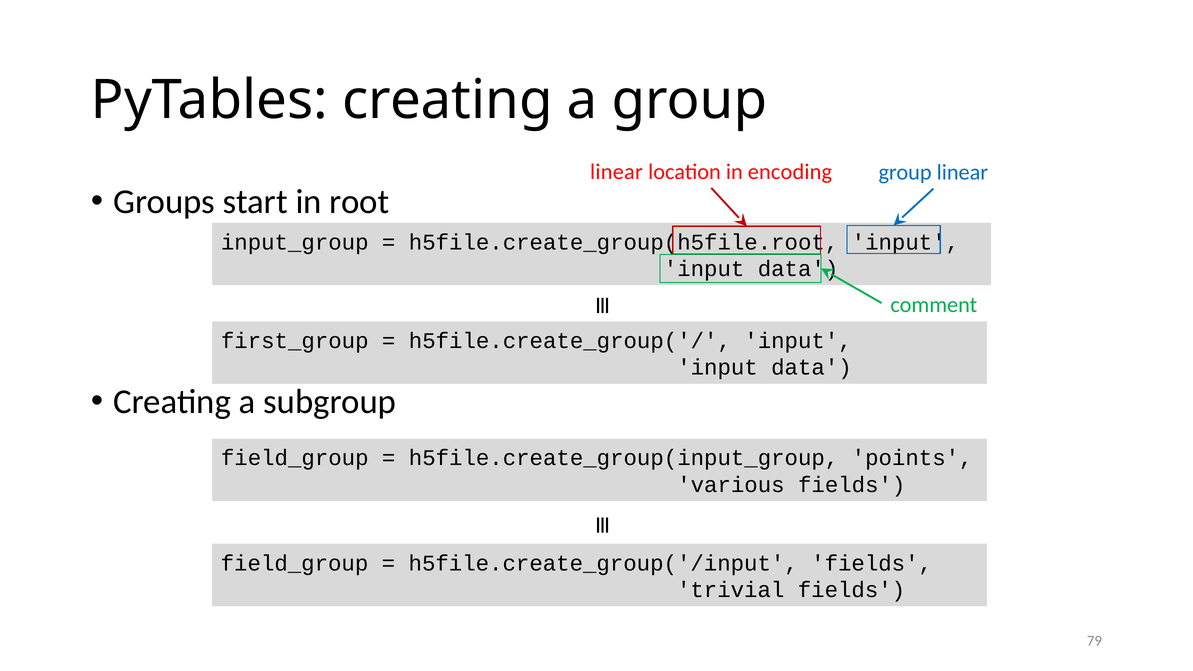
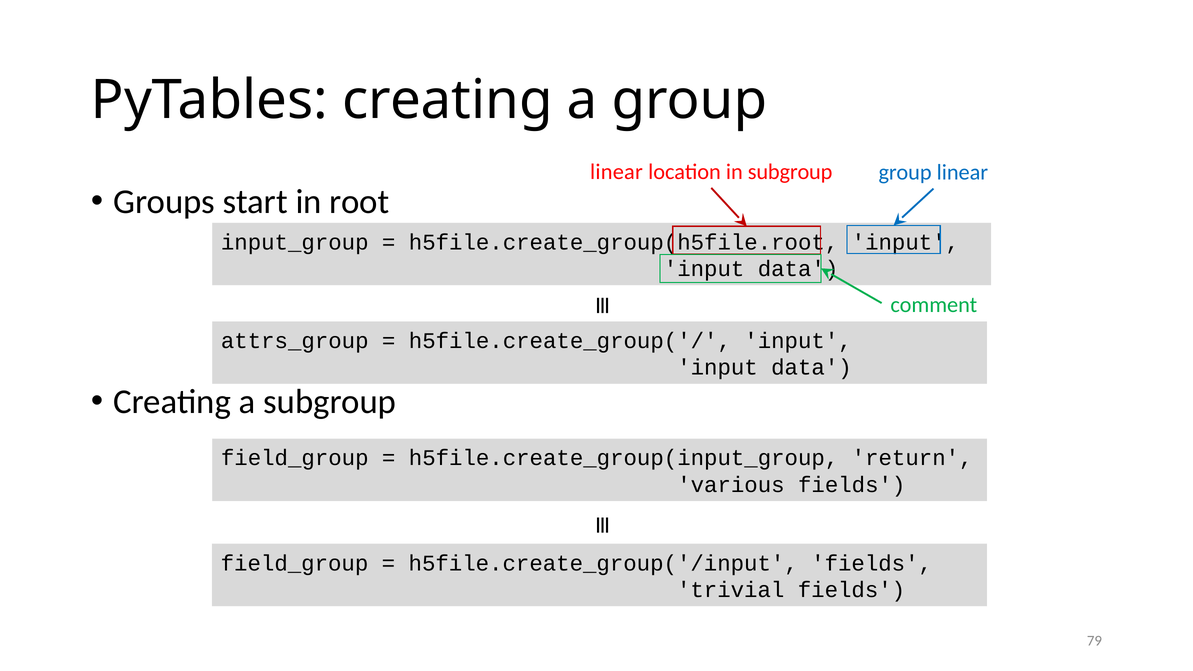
in encoding: encoding -> subgroup
first_group: first_group -> attrs_group
points: points -> return
